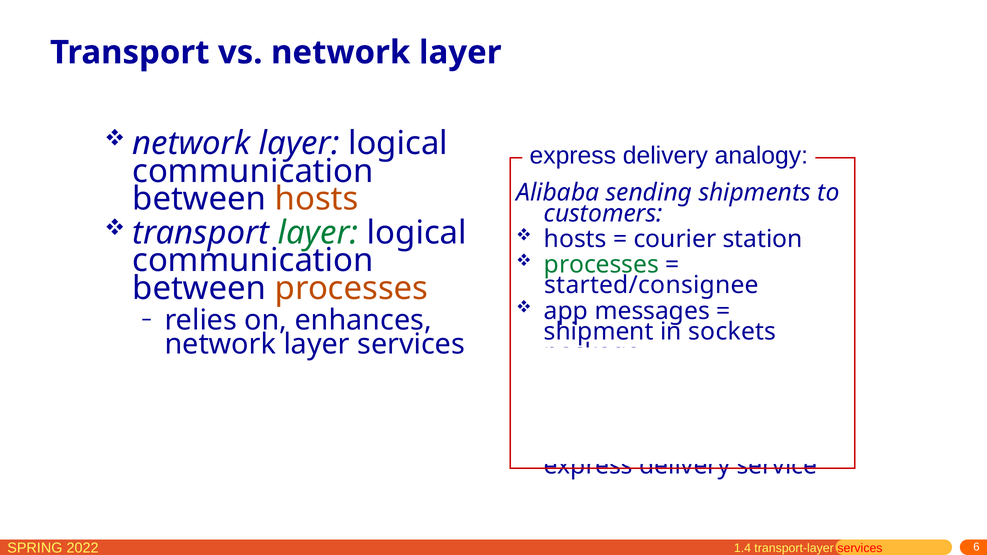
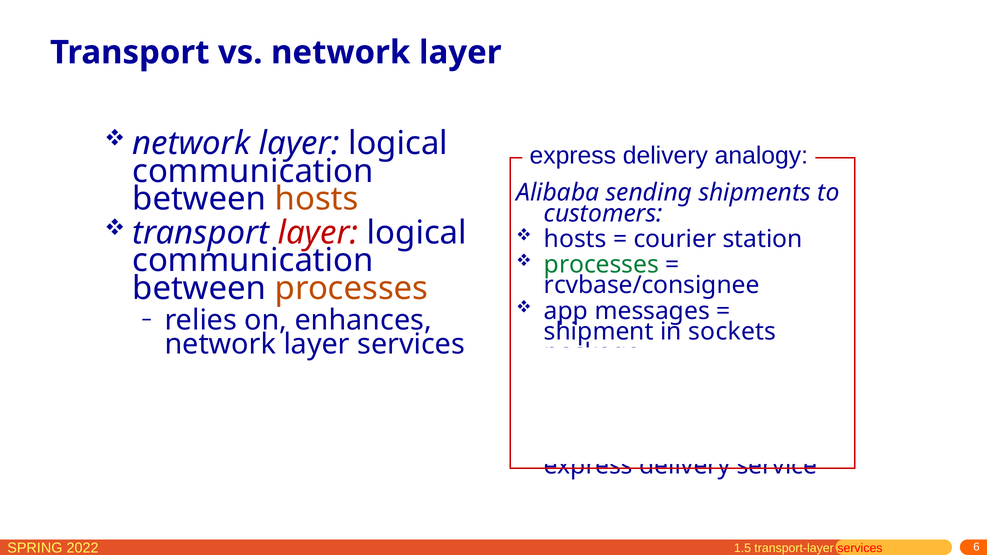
layer at (318, 233) colour: green -> red
started/consignee: started/consignee -> rcvbase/consignee
1.4: 1.4 -> 1.5
